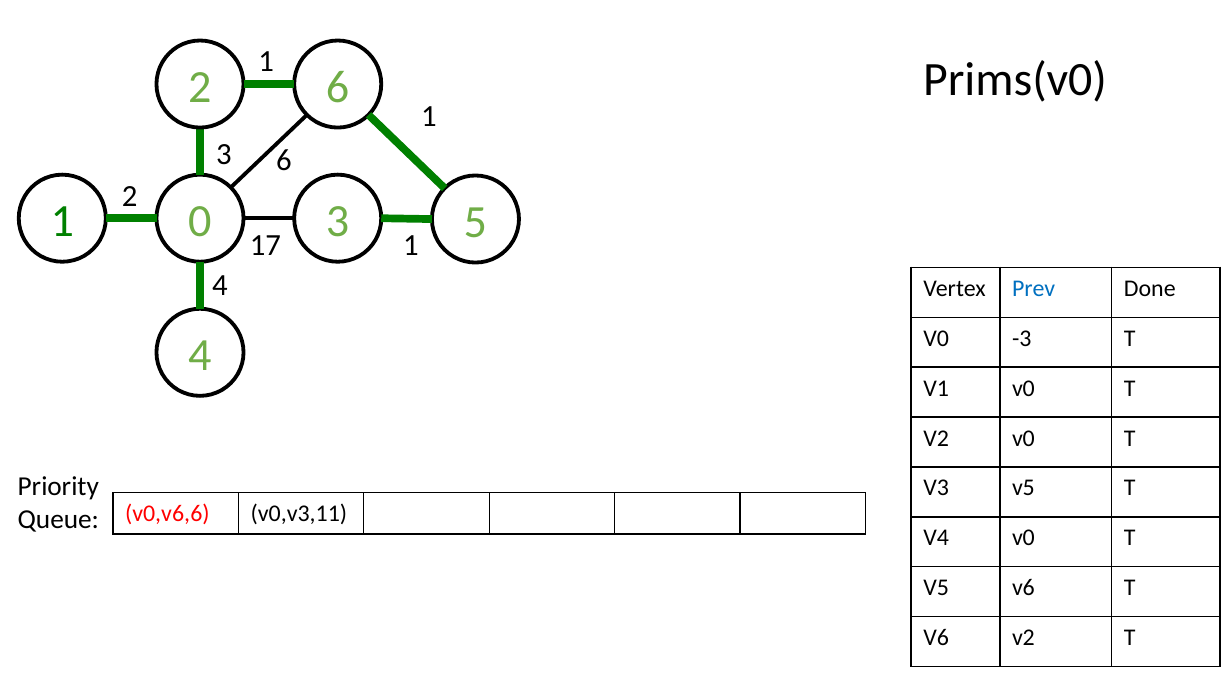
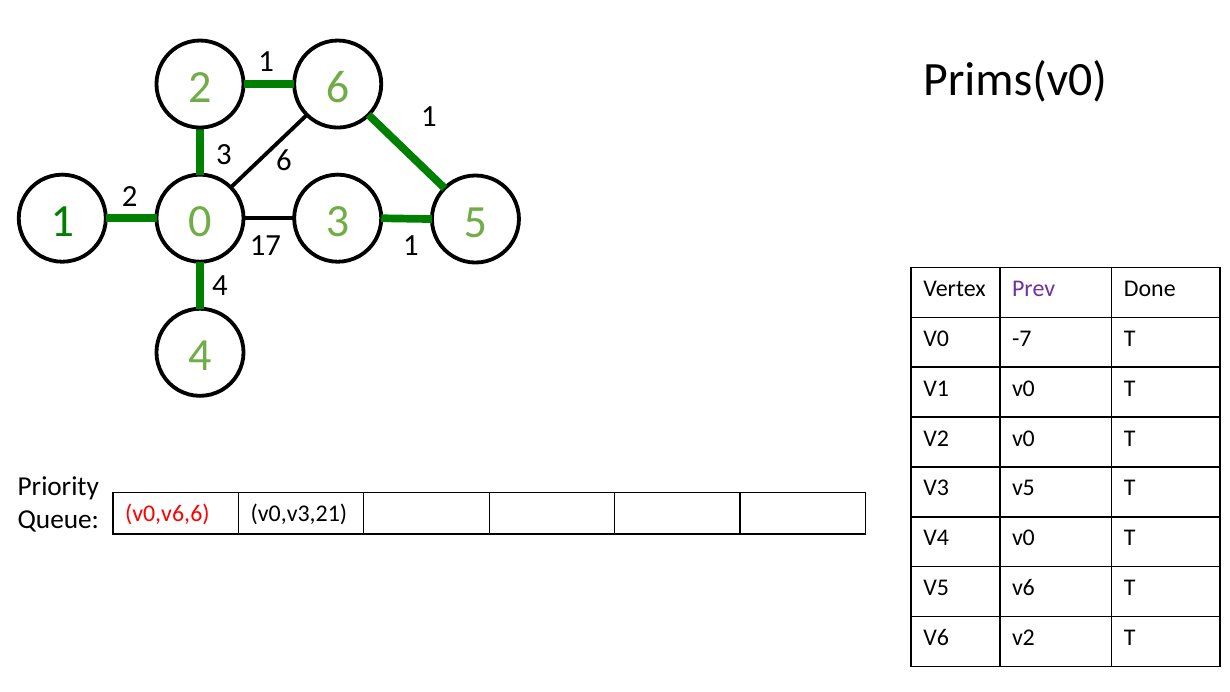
Prev colour: blue -> purple
-3: -3 -> -7
v0,v3,11: v0,v3,11 -> v0,v3,21
